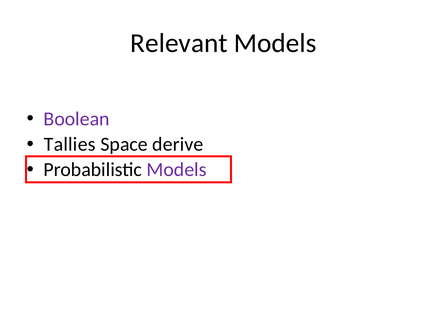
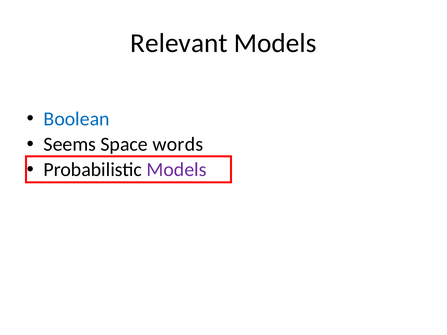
Boolean colour: purple -> blue
Tallies: Tallies -> Seems
derive: derive -> words
